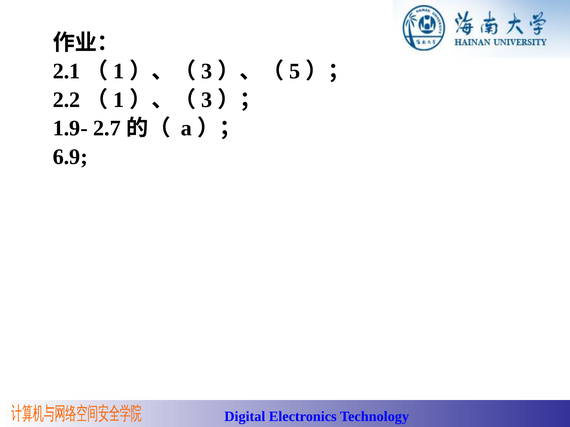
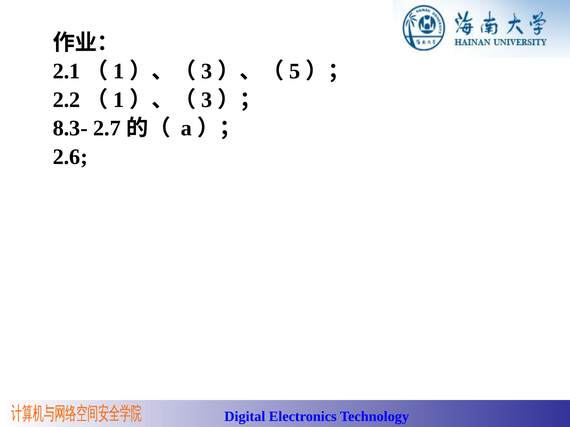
1.9-: 1.9- -> 8.3-
6.9: 6.9 -> 2.6
